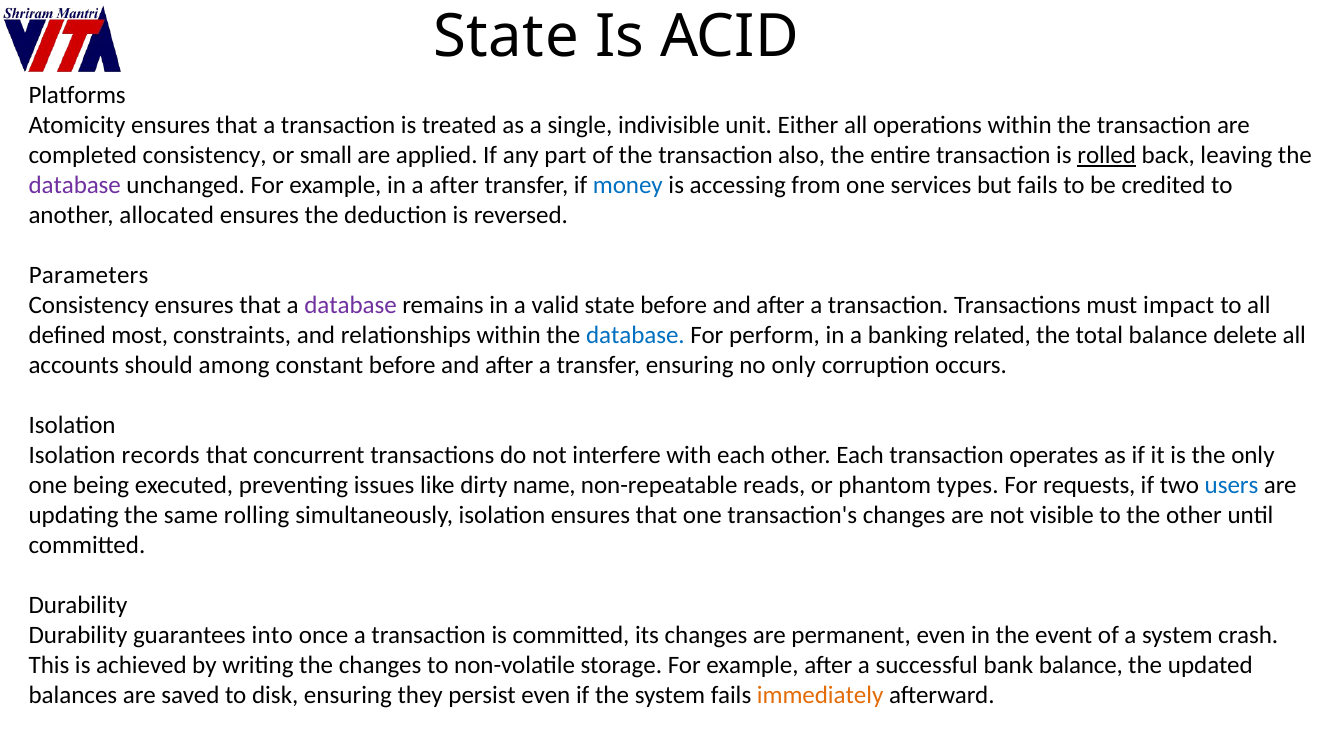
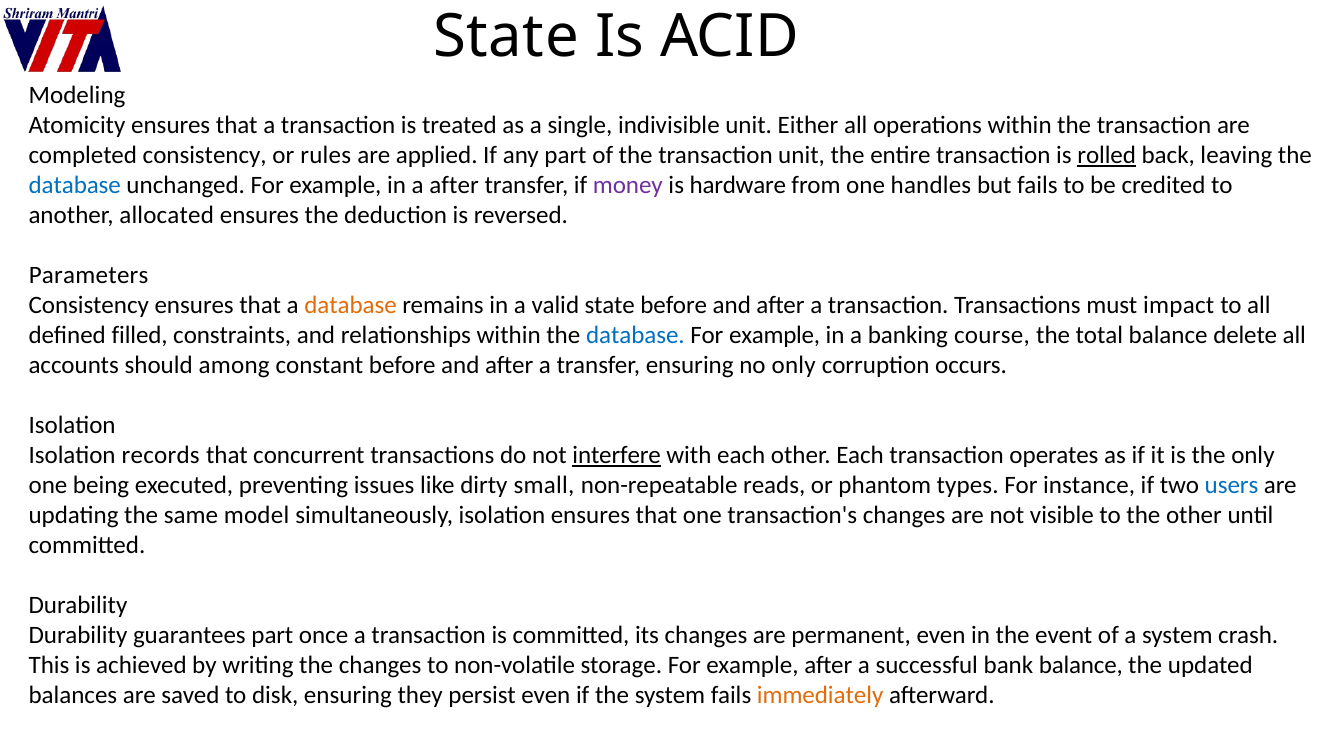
Platforms: Platforms -> Modeling
small: small -> rules
transaction also: also -> unit
database at (75, 185) colour: purple -> blue
money colour: blue -> purple
accessing: accessing -> hardware
services: services -> handles
database at (351, 305) colour: purple -> orange
most: most -> filled
perform at (774, 335): perform -> example
related: related -> course
interfere underline: none -> present
name: name -> small
requests: requests -> instance
rolling: rolling -> model
guarantees into: into -> part
